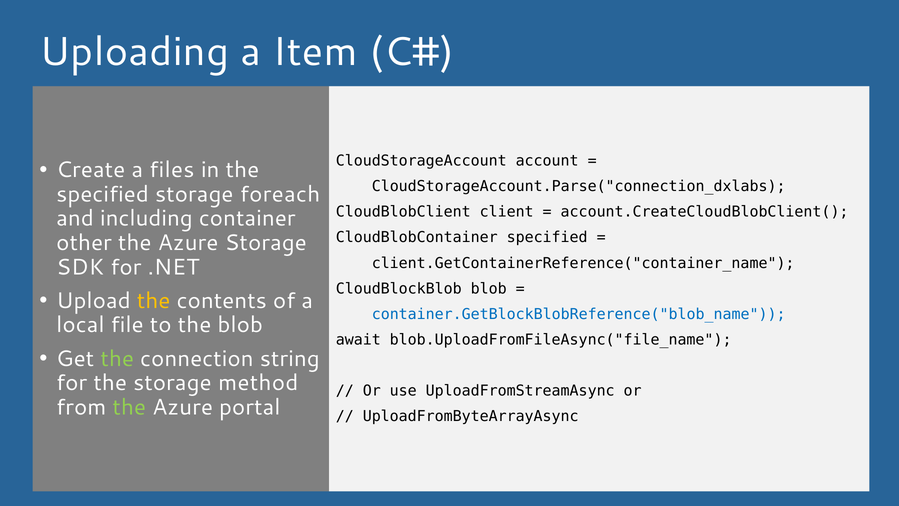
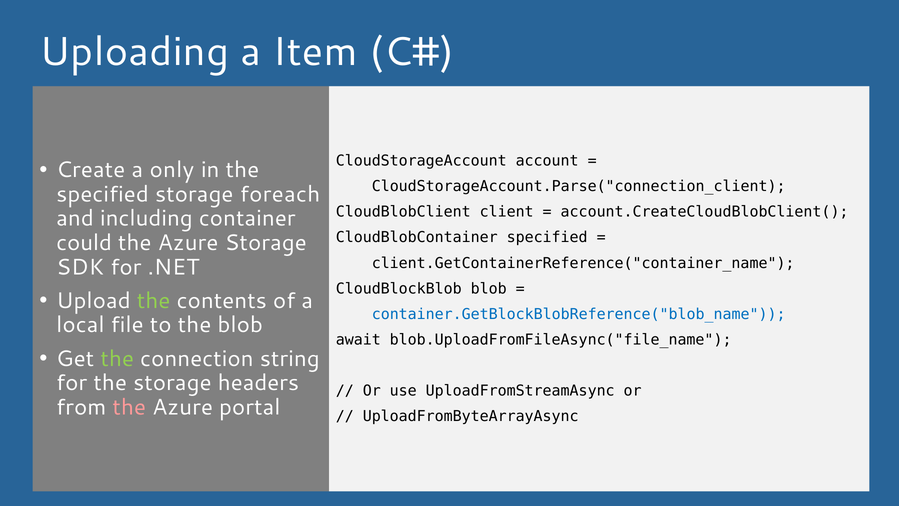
files: files -> only
CloudStorageAccount.Parse("connection_dxlabs: CloudStorageAccount.Parse("connection_dxlabs -> CloudStorageAccount.Parse("connection_client
other: other -> could
the at (154, 301) colour: yellow -> light green
method: method -> headers
the at (129, 407) colour: light green -> pink
